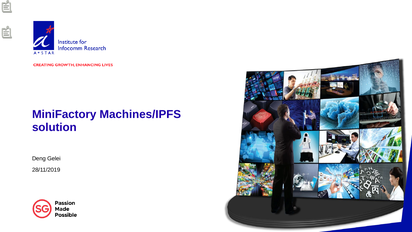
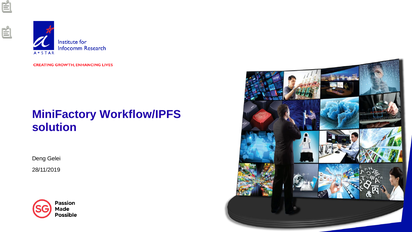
Machines/IPFS: Machines/IPFS -> Workflow/IPFS
